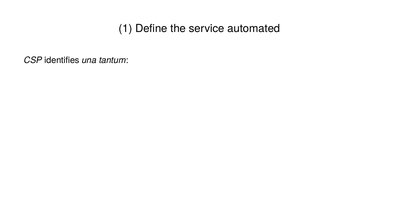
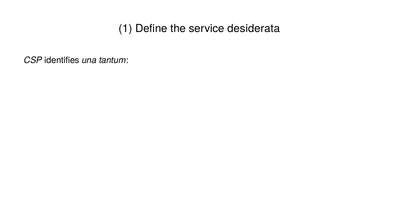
automated: automated -> desiderata
